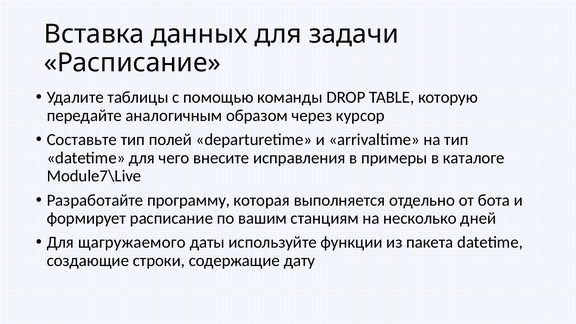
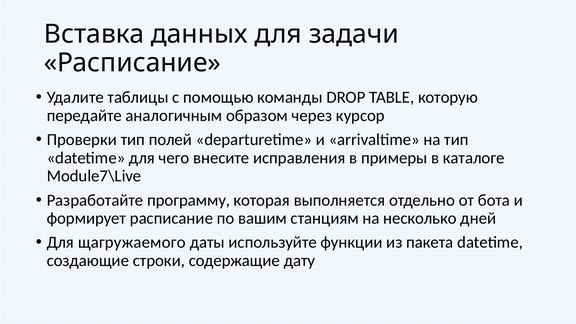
Составьте: Составьте -> Проверки
